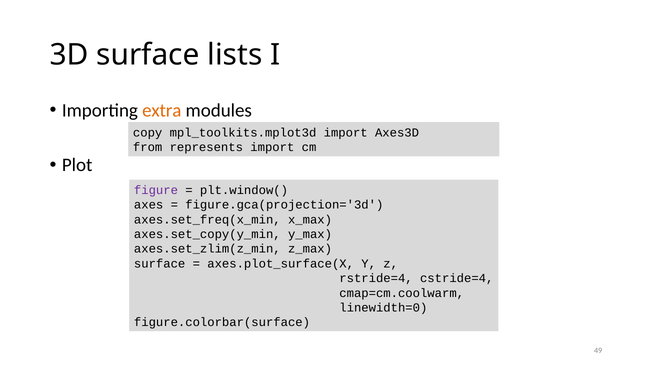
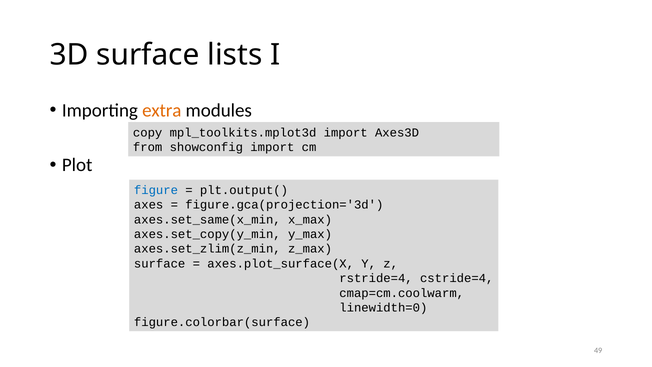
represents: represents -> showconfig
figure colour: purple -> blue
plt.window(: plt.window( -> plt.output(
axes.set_freq(x_min: axes.set_freq(x_min -> axes.set_same(x_min
